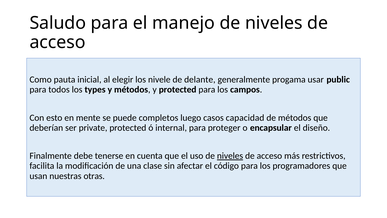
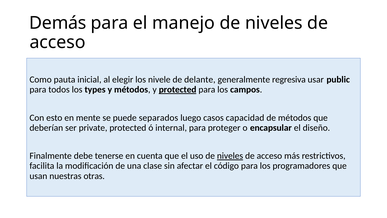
Saludo: Saludo -> Demás
progama: progama -> regresiva
protected at (178, 90) underline: none -> present
completos: completos -> separados
